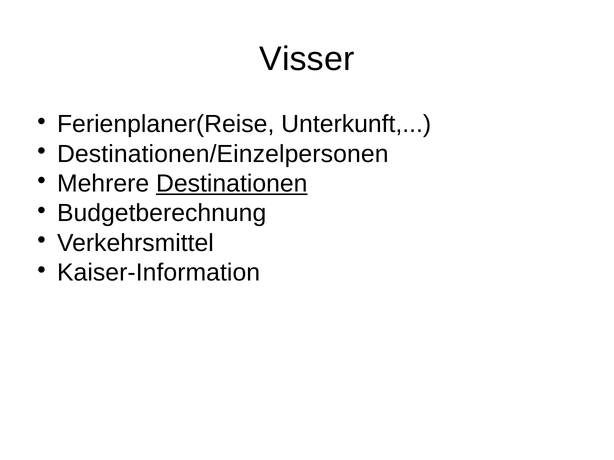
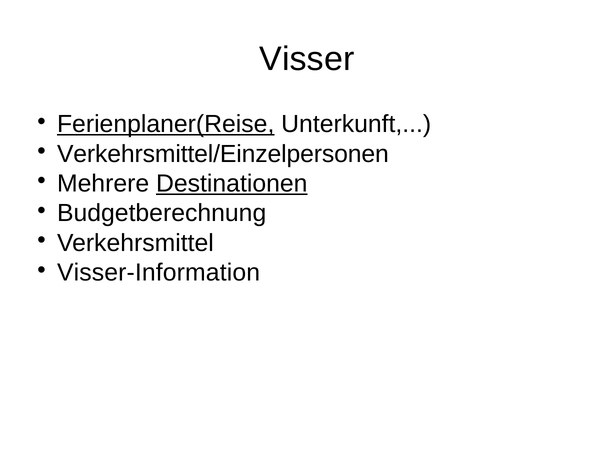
Ferienplaner(Reise underline: none -> present
Destinationen/Einzelpersonen: Destinationen/Einzelpersonen -> Verkehrsmittel/Einzelpersonen
Kaiser-Information: Kaiser-Information -> Visser-Information
